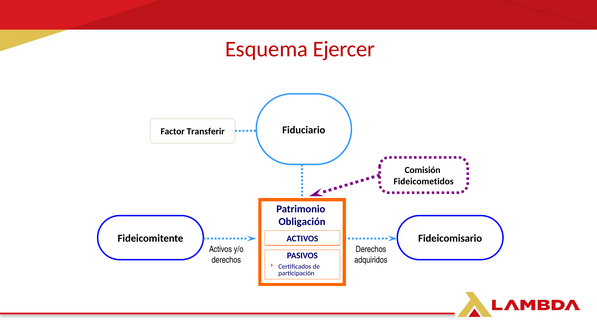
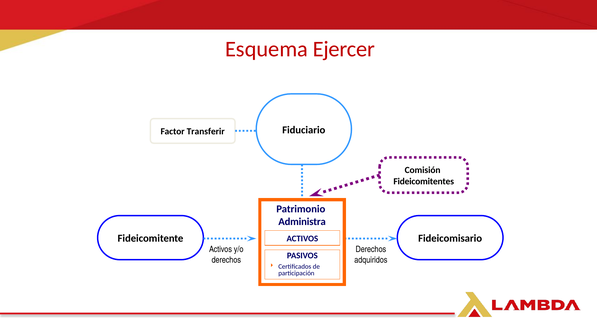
Fideicometidos: Fideicometidos -> Fideicomitentes
Obligación: Obligación -> Administra
